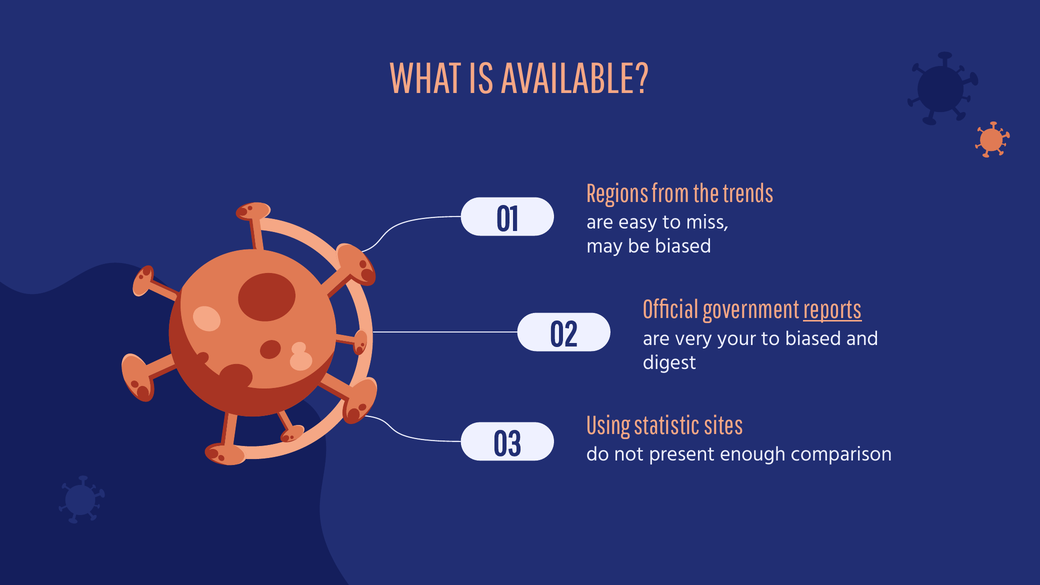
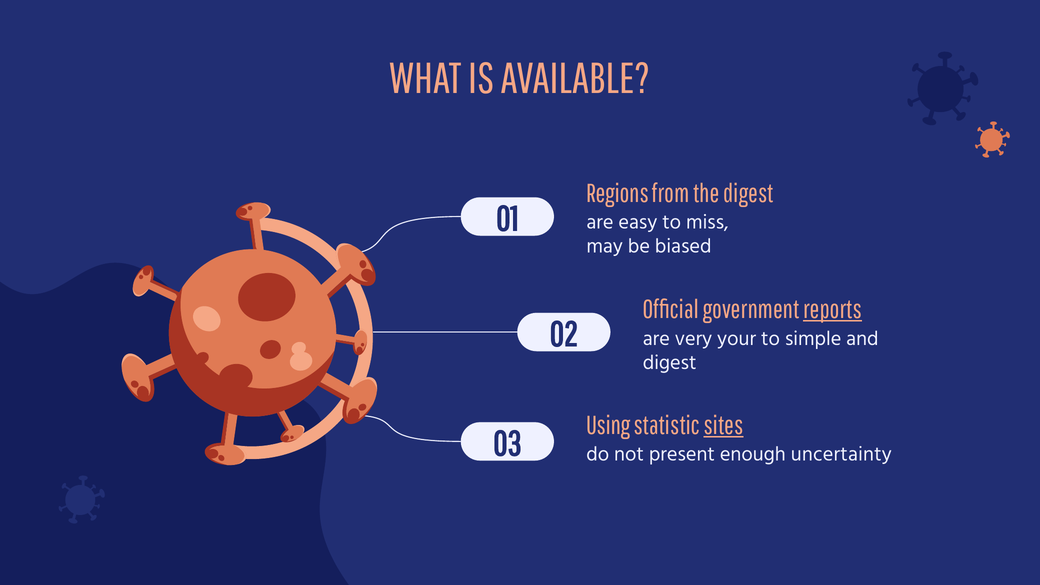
the trends: trends -> digest
to biased: biased -> simple
sites underline: none -> present
comparison: comparison -> uncertainty
